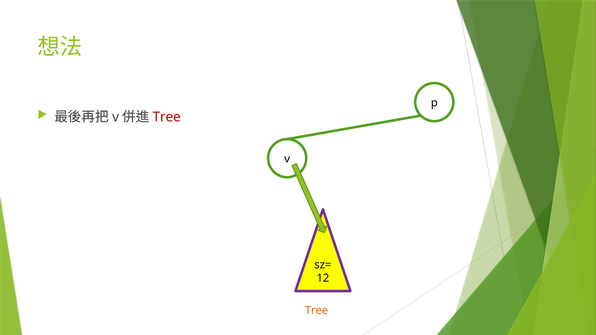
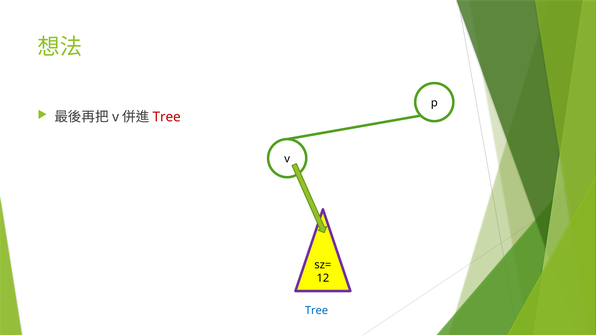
Tree at (317, 311) colour: orange -> blue
